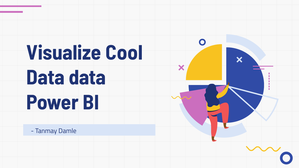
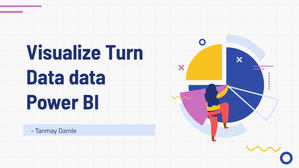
Cool: Cool -> Turn
